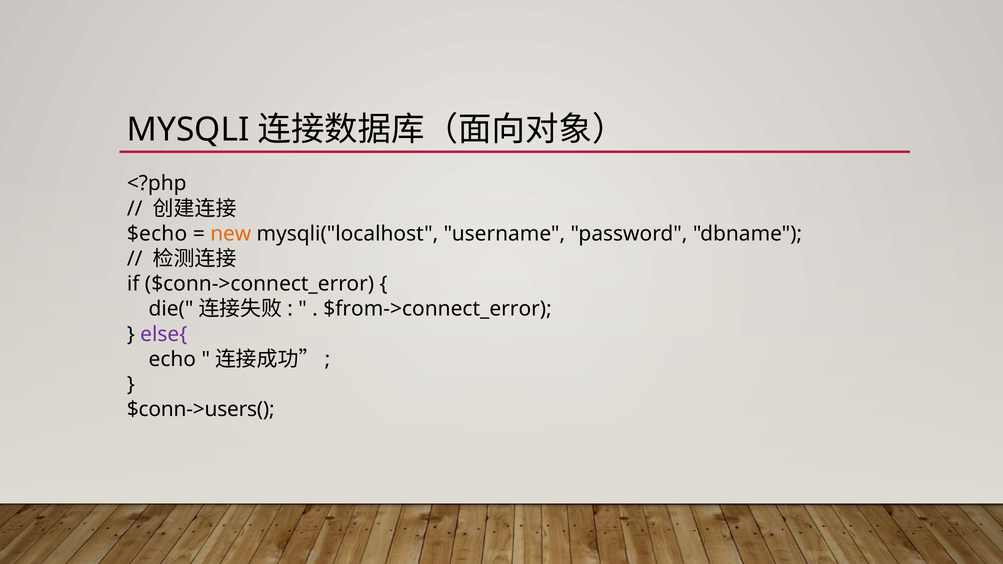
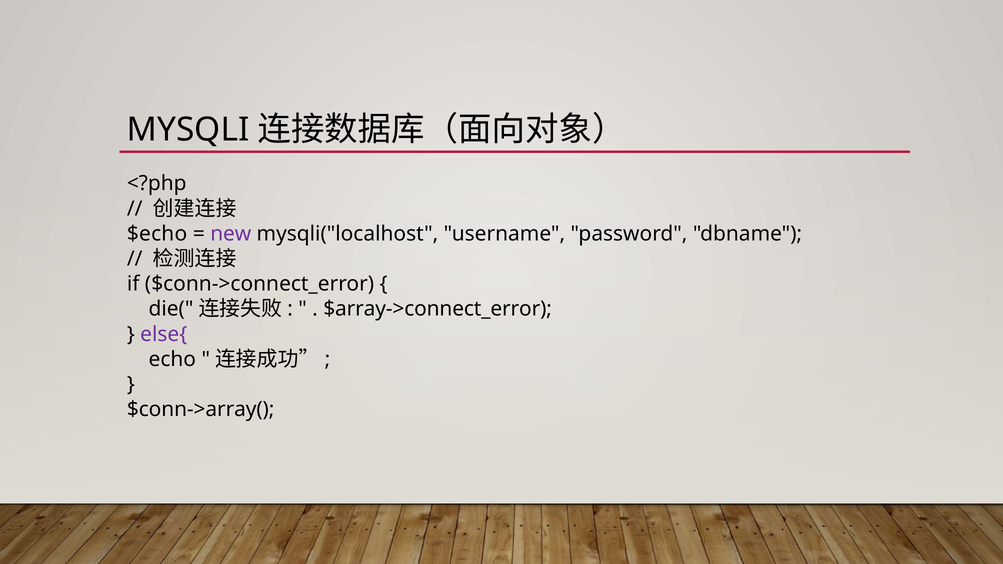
new colour: orange -> purple
$from->connect_error: $from->connect_error -> $array->connect_error
$conn->users(: $conn->users( -> $conn->array(
